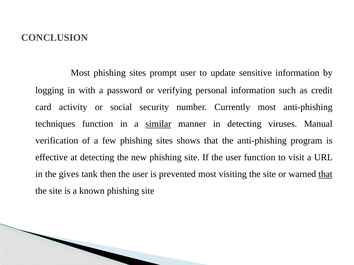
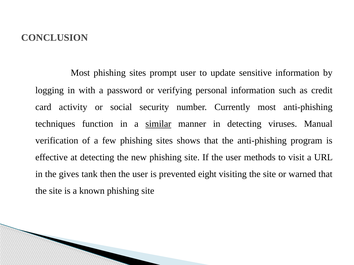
user function: function -> methods
prevented most: most -> eight
that at (325, 174) underline: present -> none
